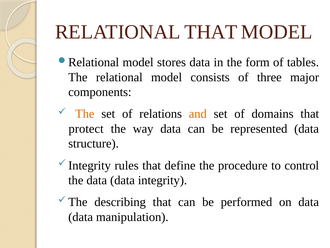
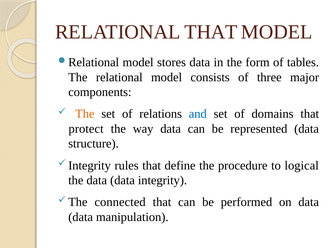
and colour: orange -> blue
control: control -> logical
describing: describing -> connected
